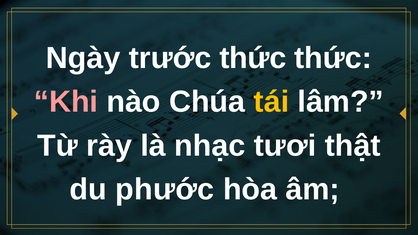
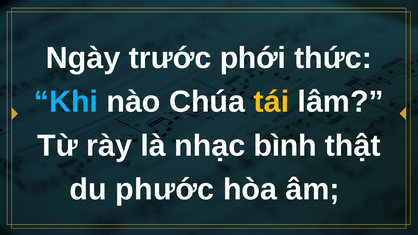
trước thức: thức -> phới
Khi colour: pink -> light blue
tươi: tươi -> bình
